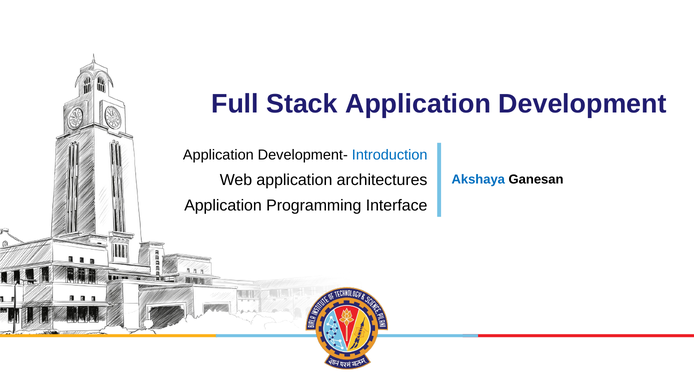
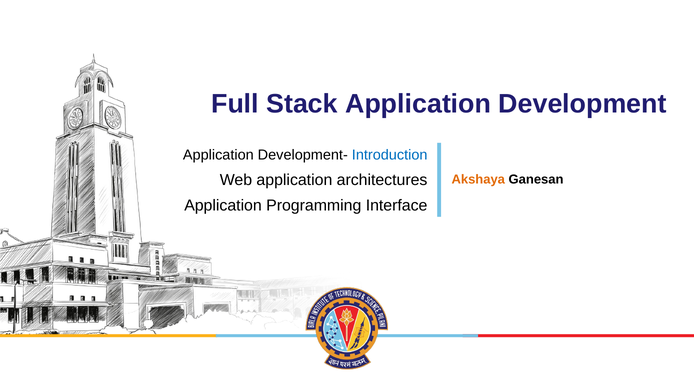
Akshaya colour: blue -> orange
